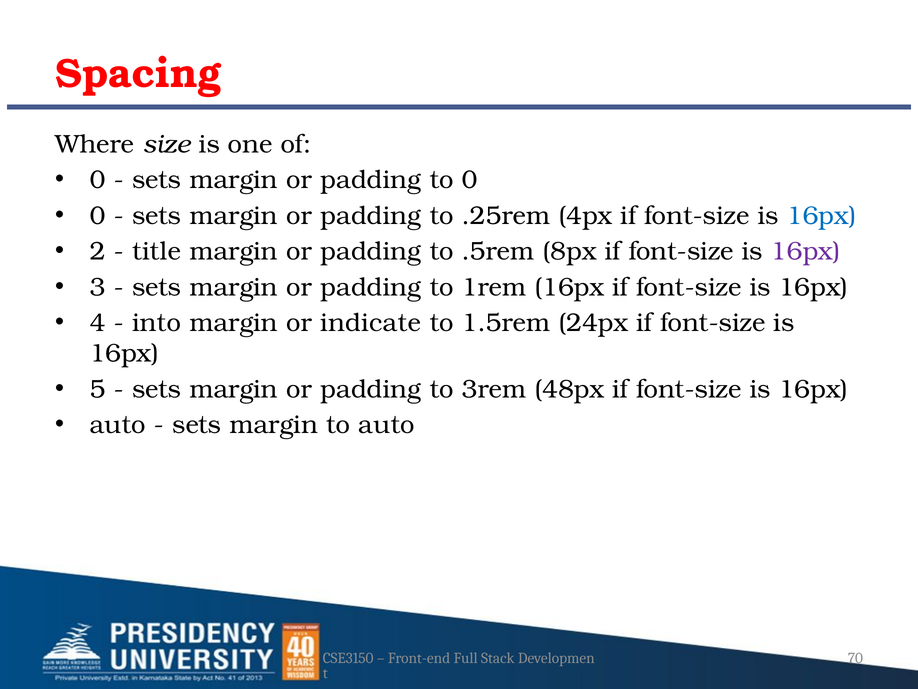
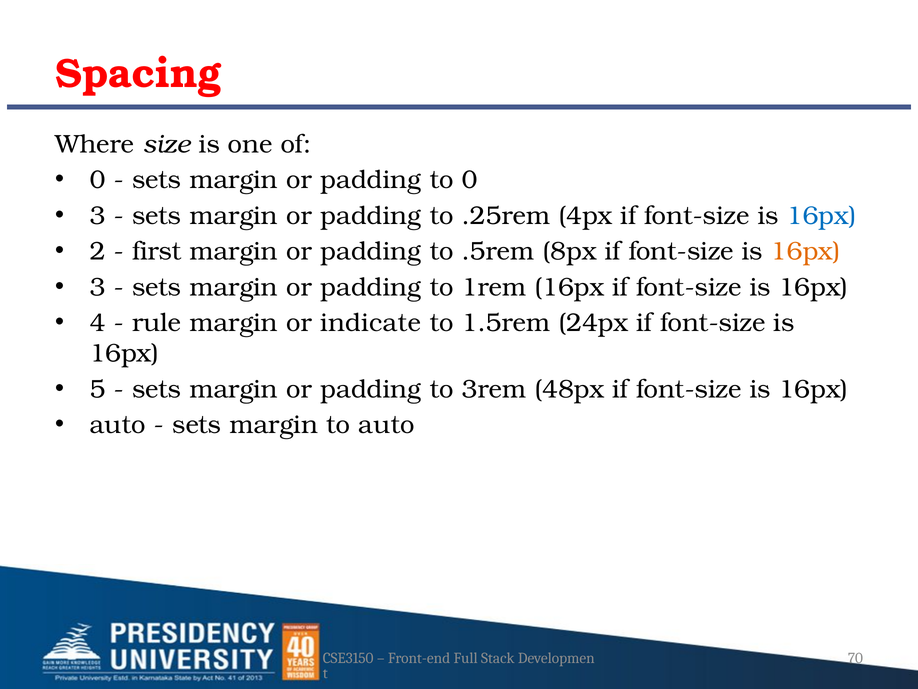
0 at (97, 216): 0 -> 3
title: title -> first
16px at (806, 251) colour: purple -> orange
into: into -> rule
